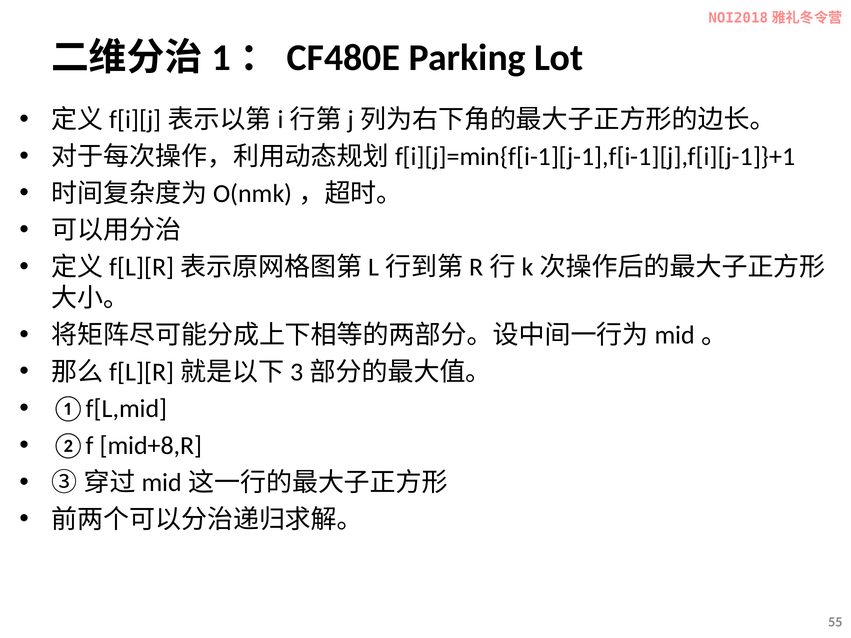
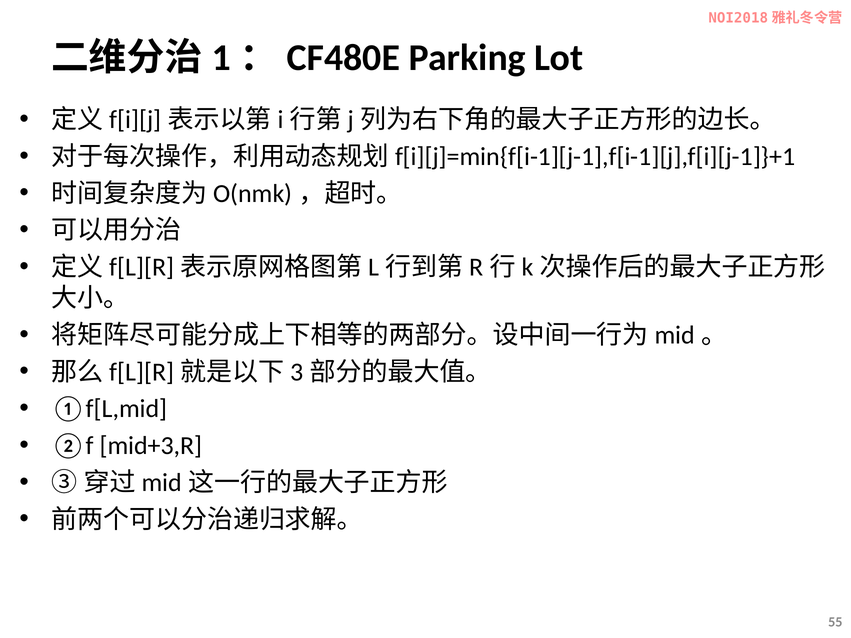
mid+8,R: mid+8,R -> mid+3,R
